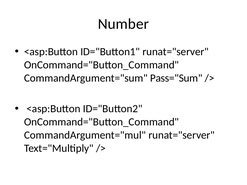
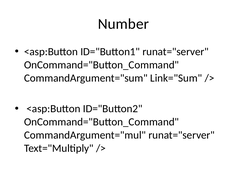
Pass="Sum: Pass="Sum -> Link="Sum
